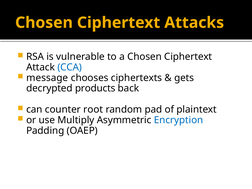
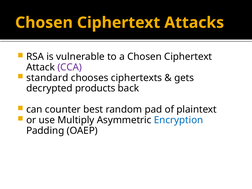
CCA colour: blue -> purple
message: message -> standard
root: root -> best
